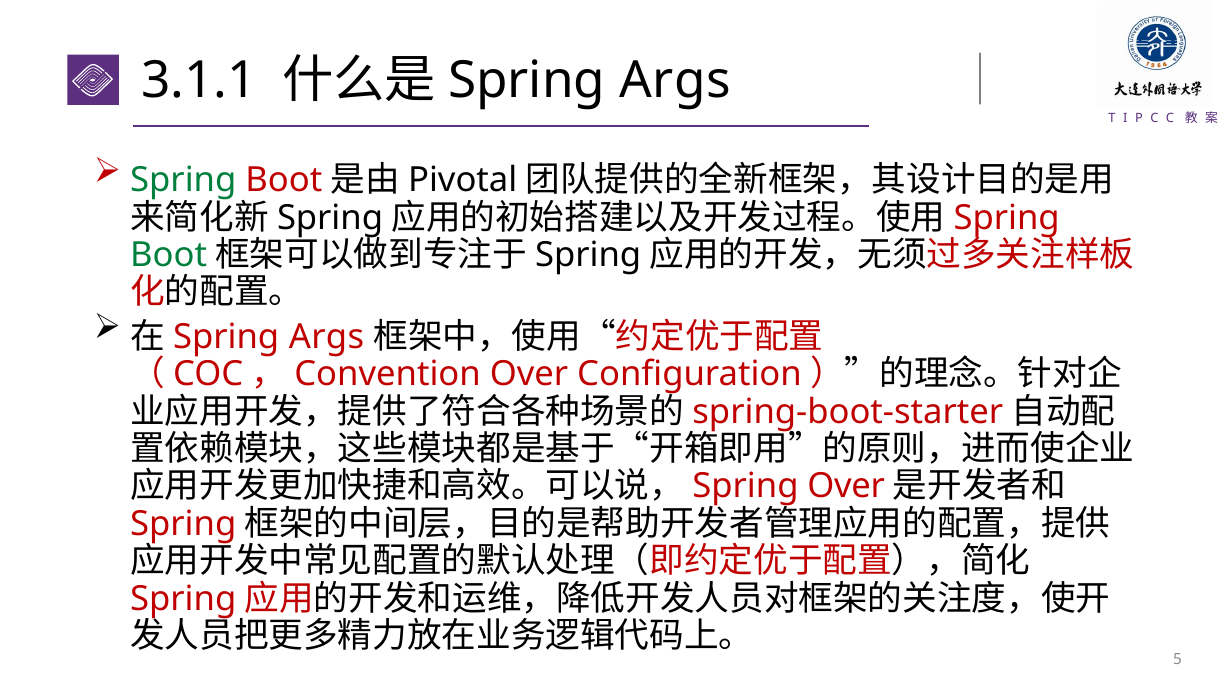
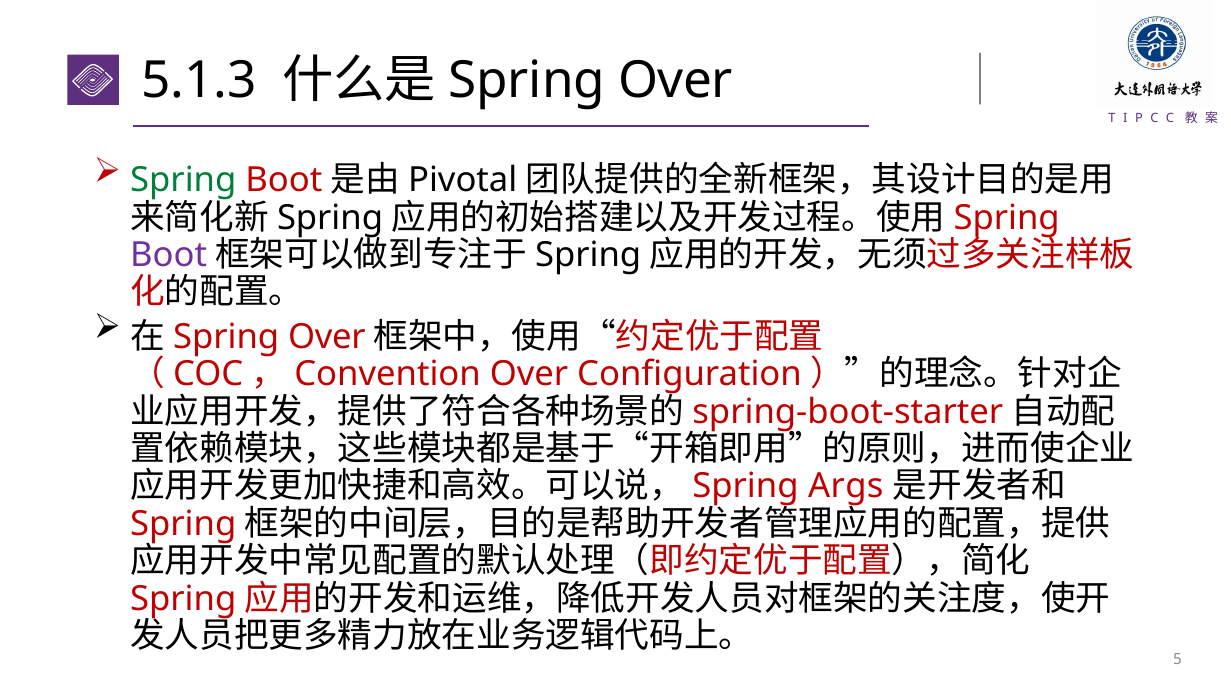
3.1.1: 3.1.1 -> 5.1.3
Args at (675, 81): Args -> Over
Boot at (169, 255) colour: green -> purple
Args at (327, 337): Args -> Over
Spring Over: Over -> Args
